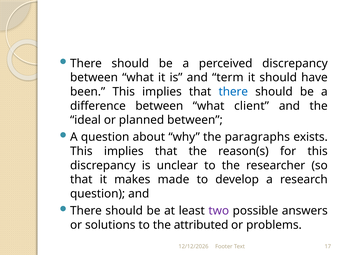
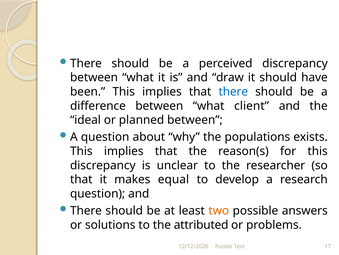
term: term -> draw
paragraphs: paragraphs -> populations
made: made -> equal
two colour: purple -> orange
